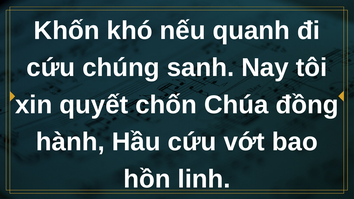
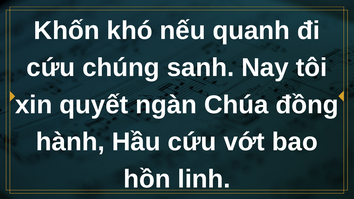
chốn: chốn -> ngàn
